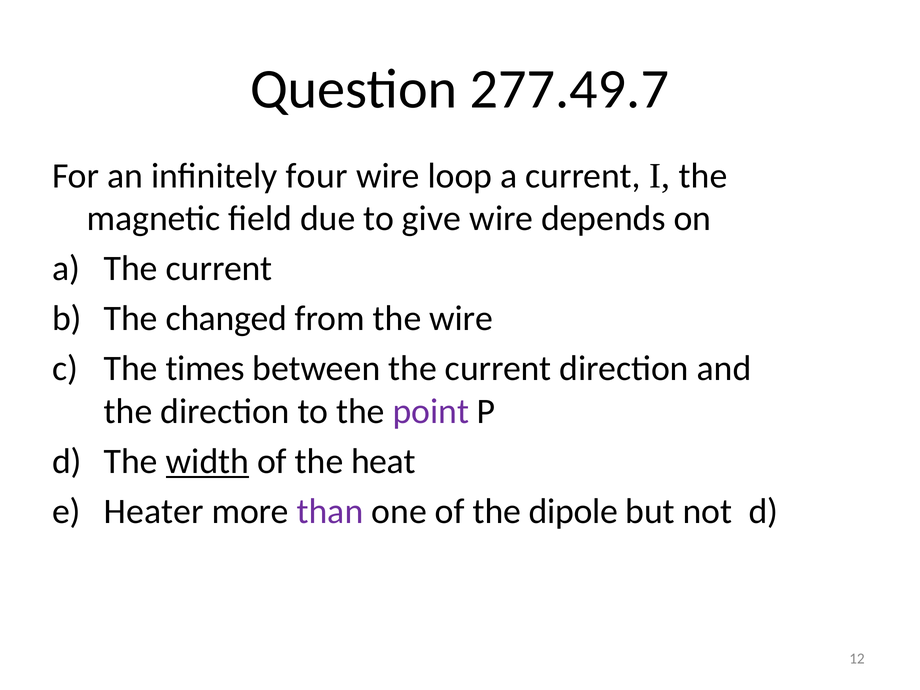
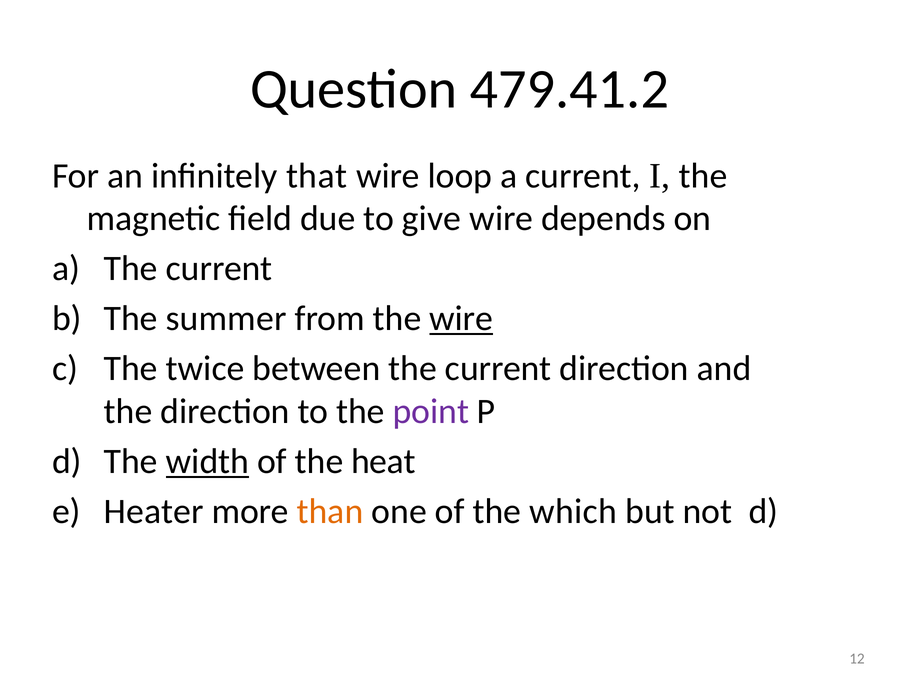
277.49.7: 277.49.7 -> 479.41.2
four: four -> that
changed: changed -> summer
wire at (461, 319) underline: none -> present
times: times -> twice
than colour: purple -> orange
dipole: dipole -> which
